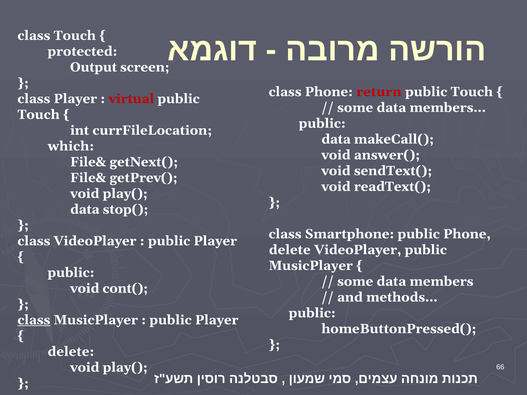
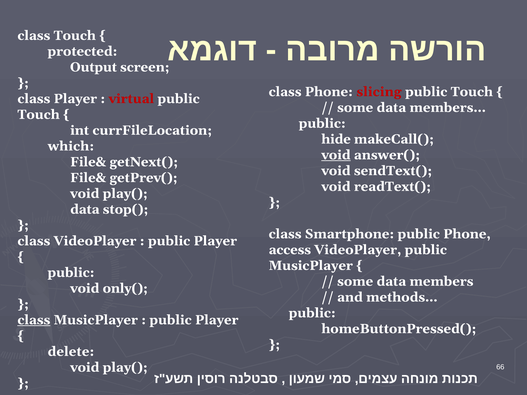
return: return -> slicing
data at (336, 139): data -> hide
void at (336, 155) underline: none -> present
delete at (290, 250): delete -> access
cont(: cont( -> only(
